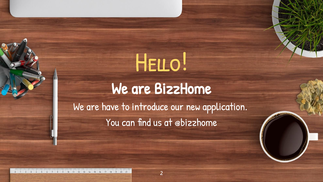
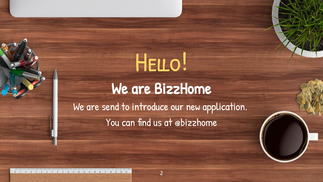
have: have -> send
